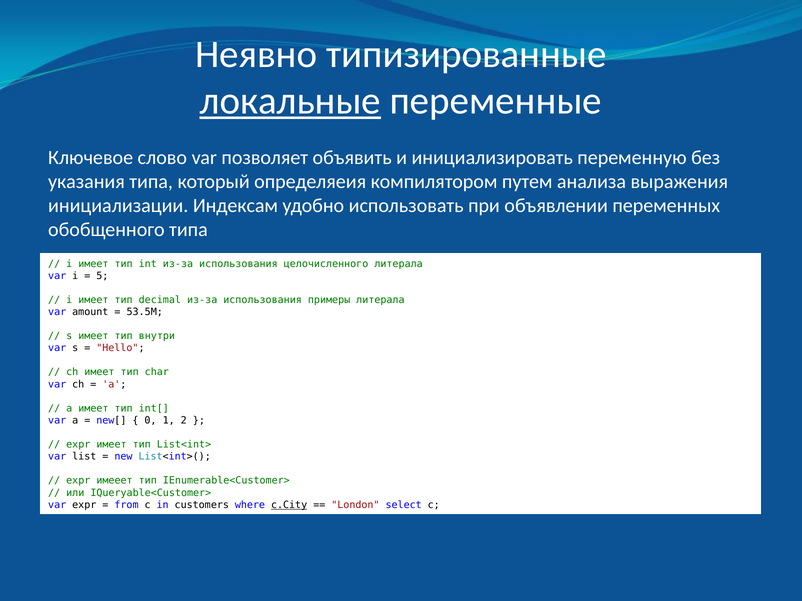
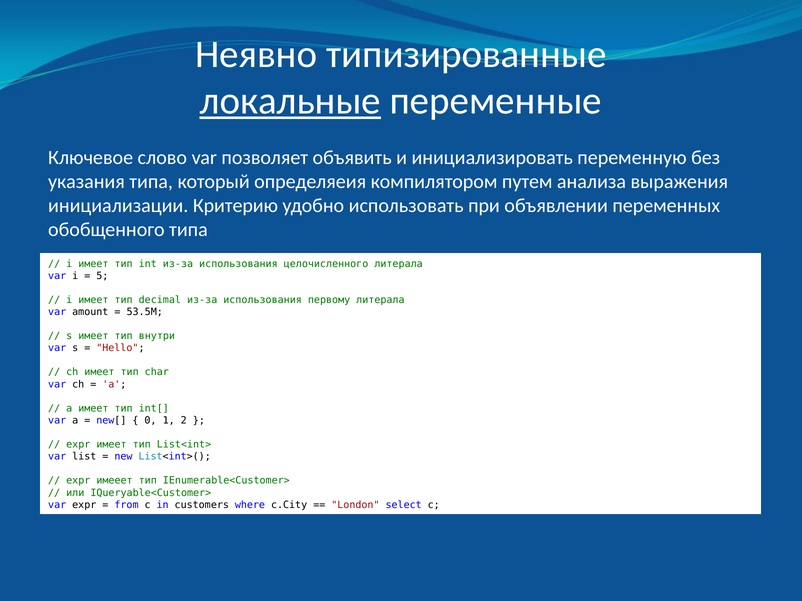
Индексам: Индексам -> Критерию
примеры: примеры -> первому
c.City underline: present -> none
